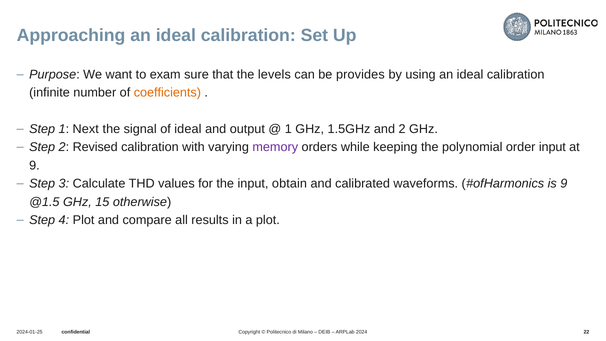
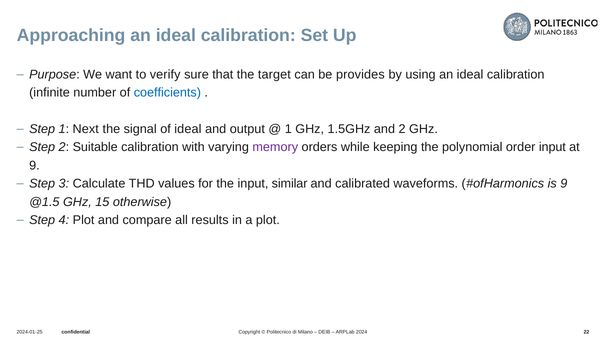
exam: exam -> verify
levels: levels -> target
coefficients colour: orange -> blue
Revised: Revised -> Suitable
obtain: obtain -> similar
